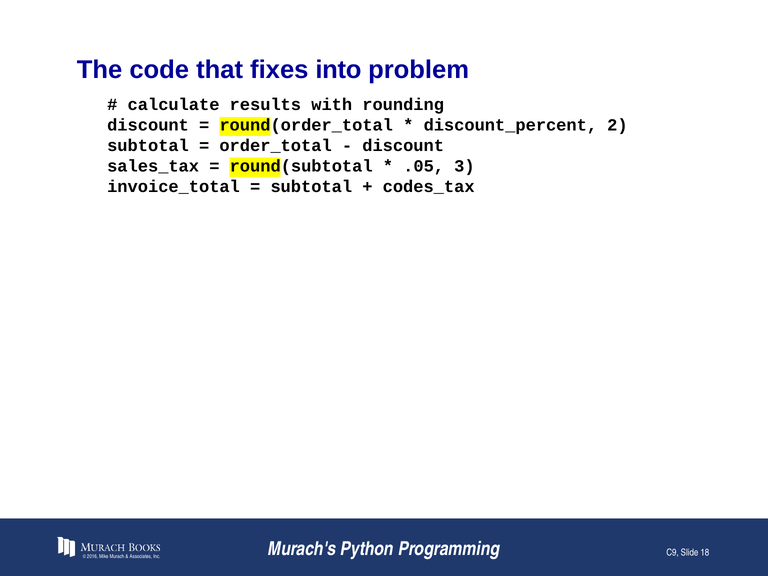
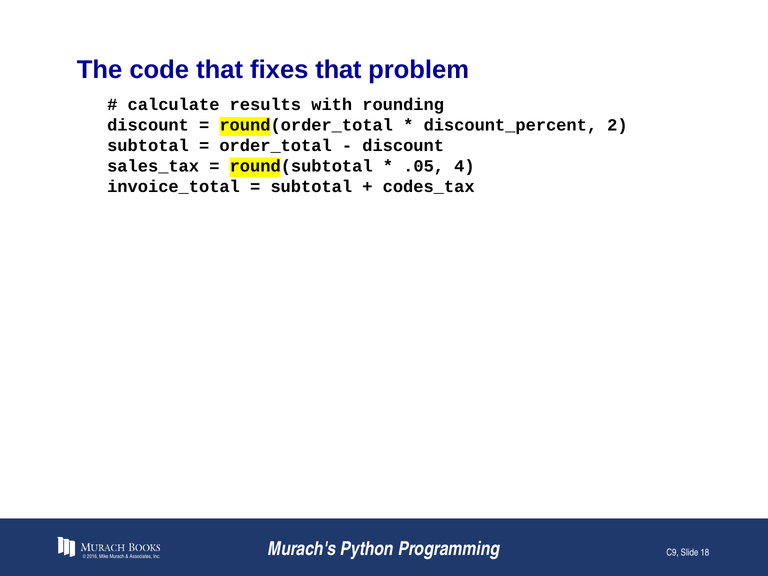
fixes into: into -> that
3: 3 -> 4
